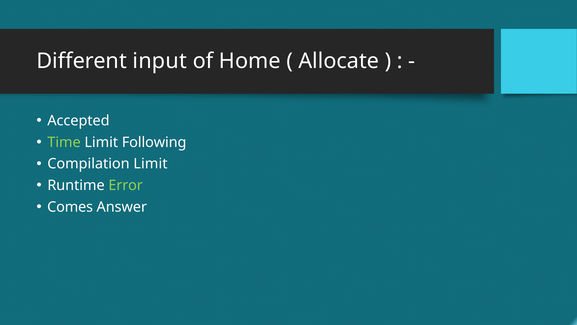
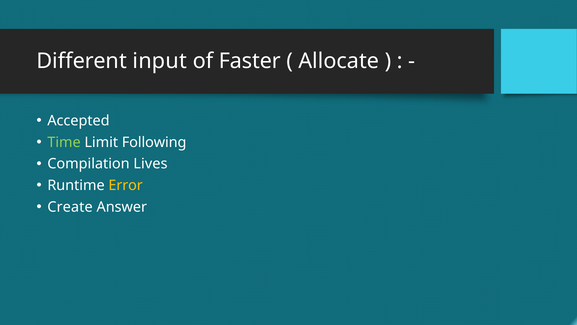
Home: Home -> Faster
Compilation Limit: Limit -> Lives
Error colour: light green -> yellow
Comes: Comes -> Create
